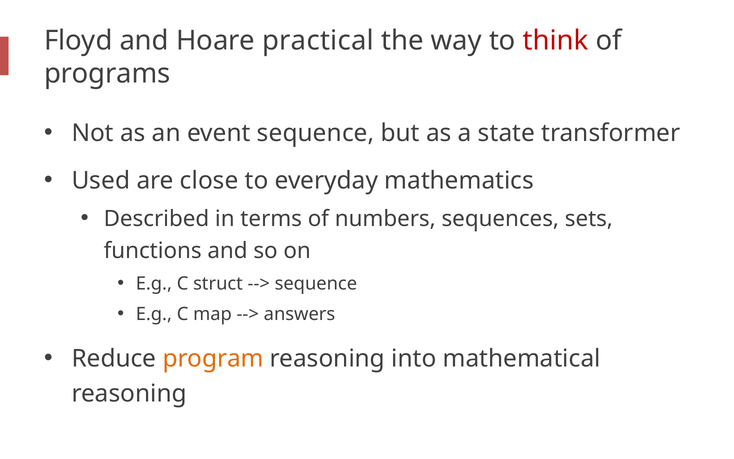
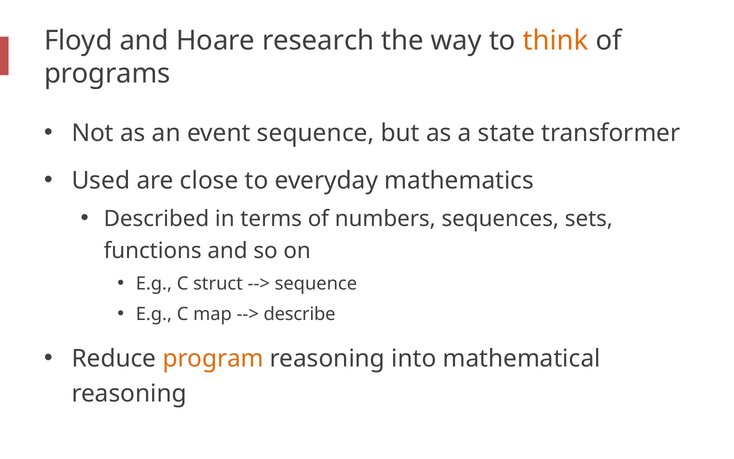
practical: practical -> research
think colour: red -> orange
answers: answers -> describe
